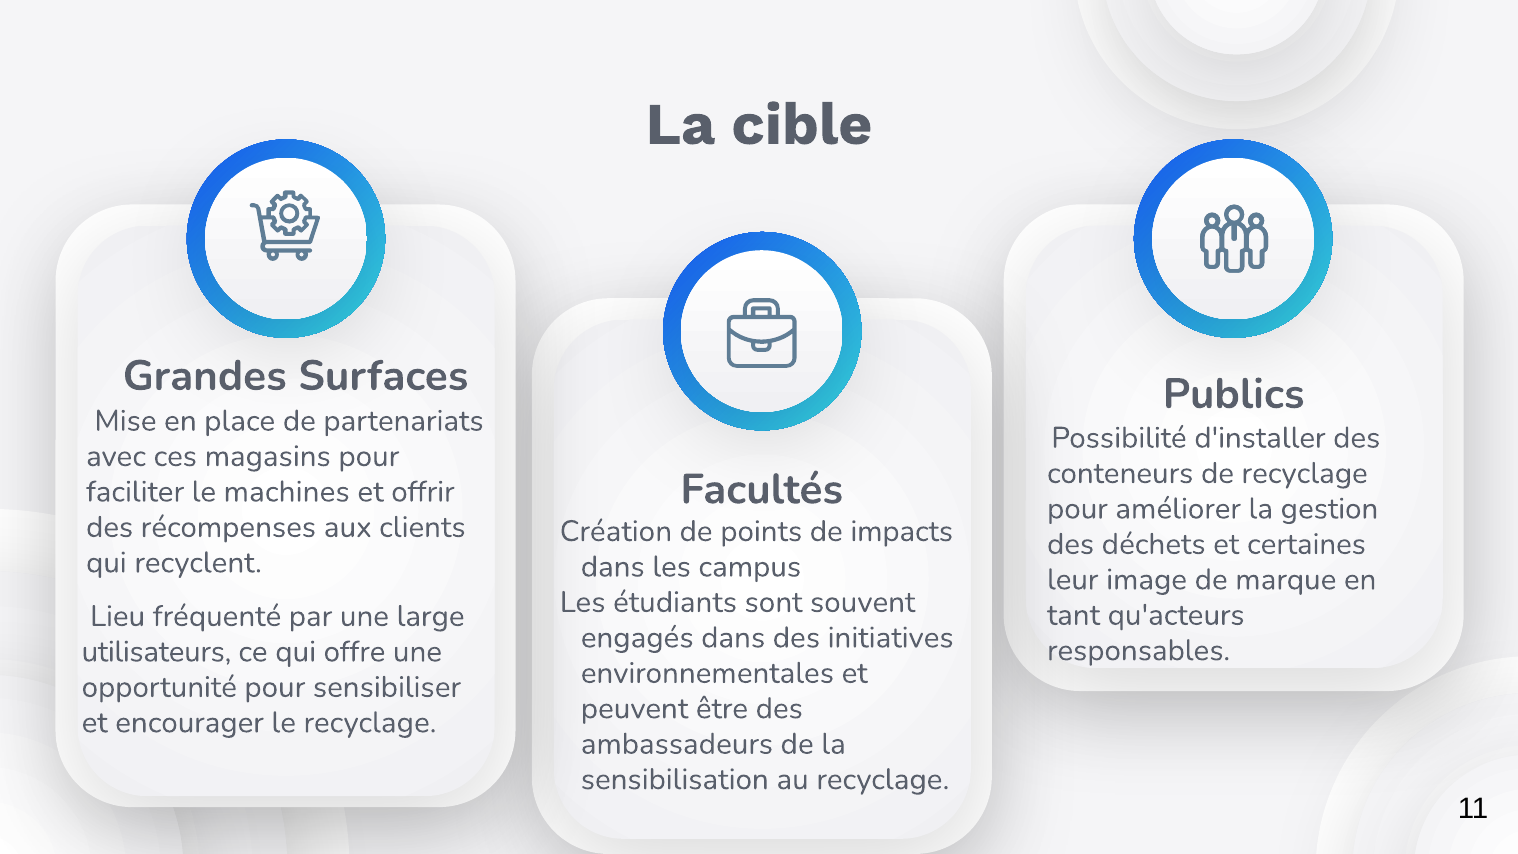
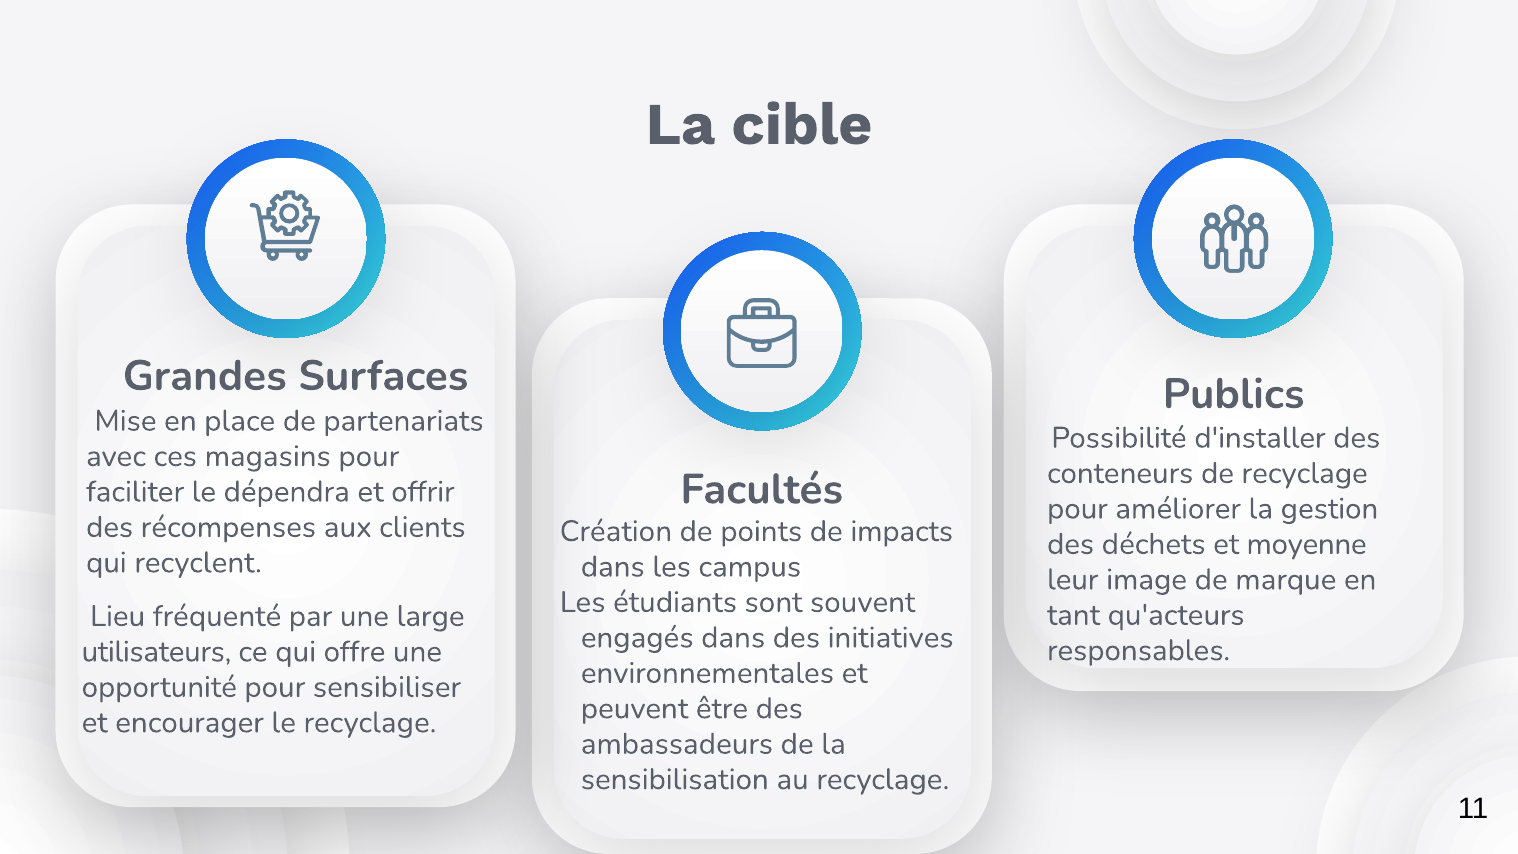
machines: machines -> dépendra
certaines: certaines -> moyenne
